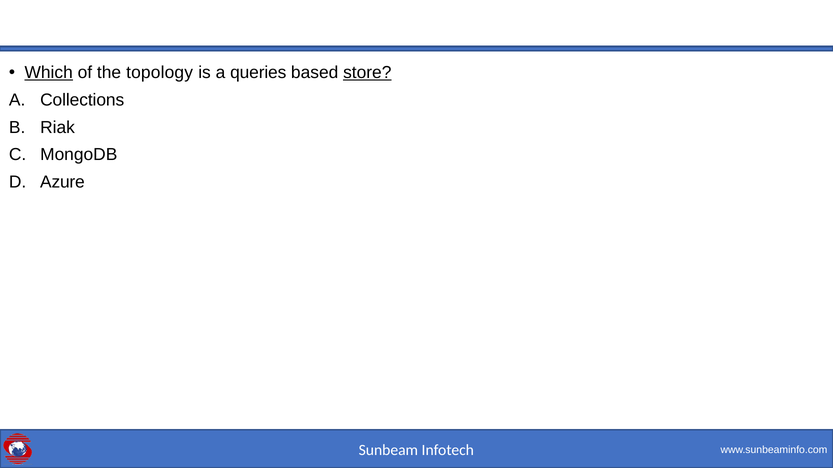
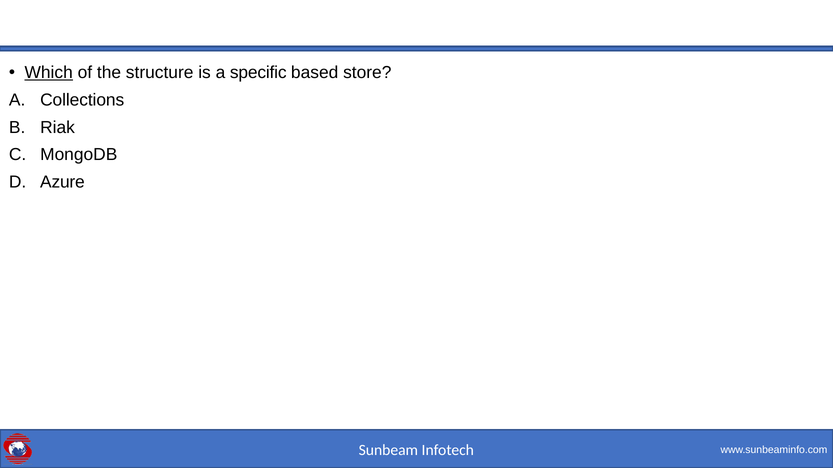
topology: topology -> structure
queries: queries -> specific
store underline: present -> none
